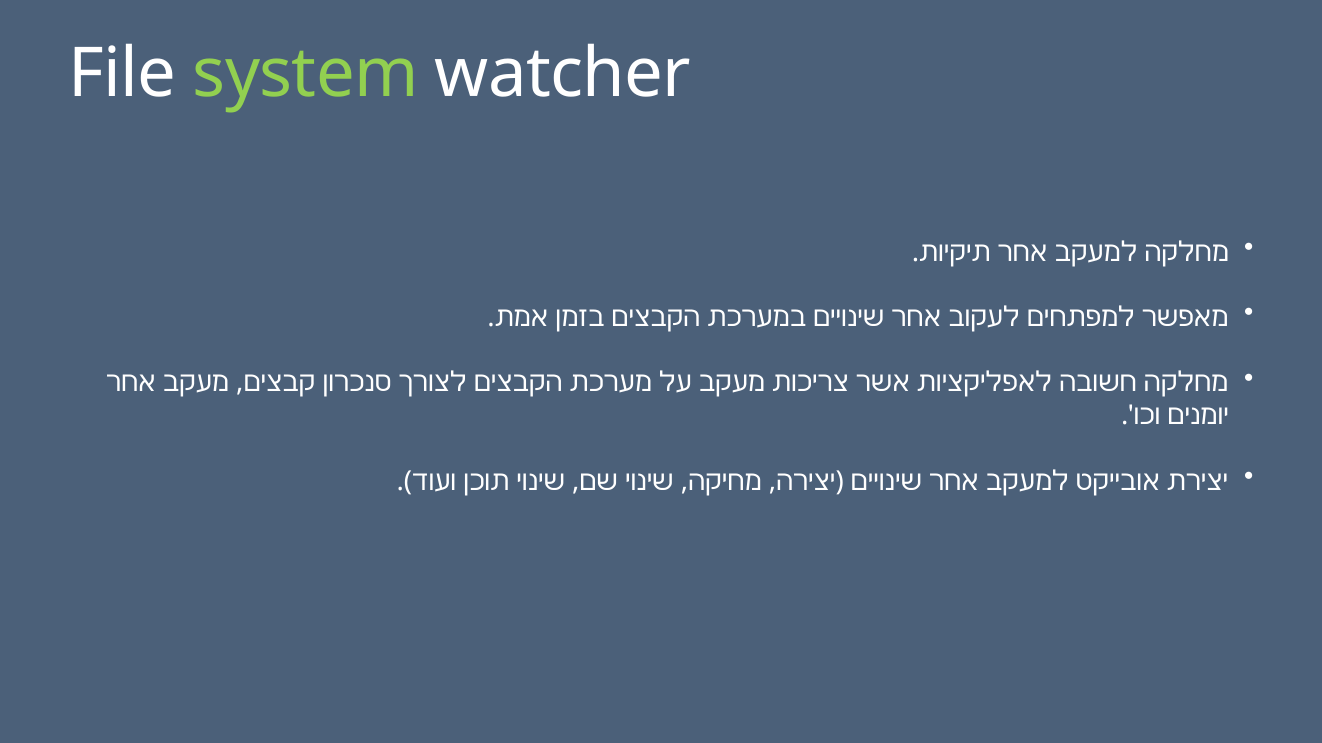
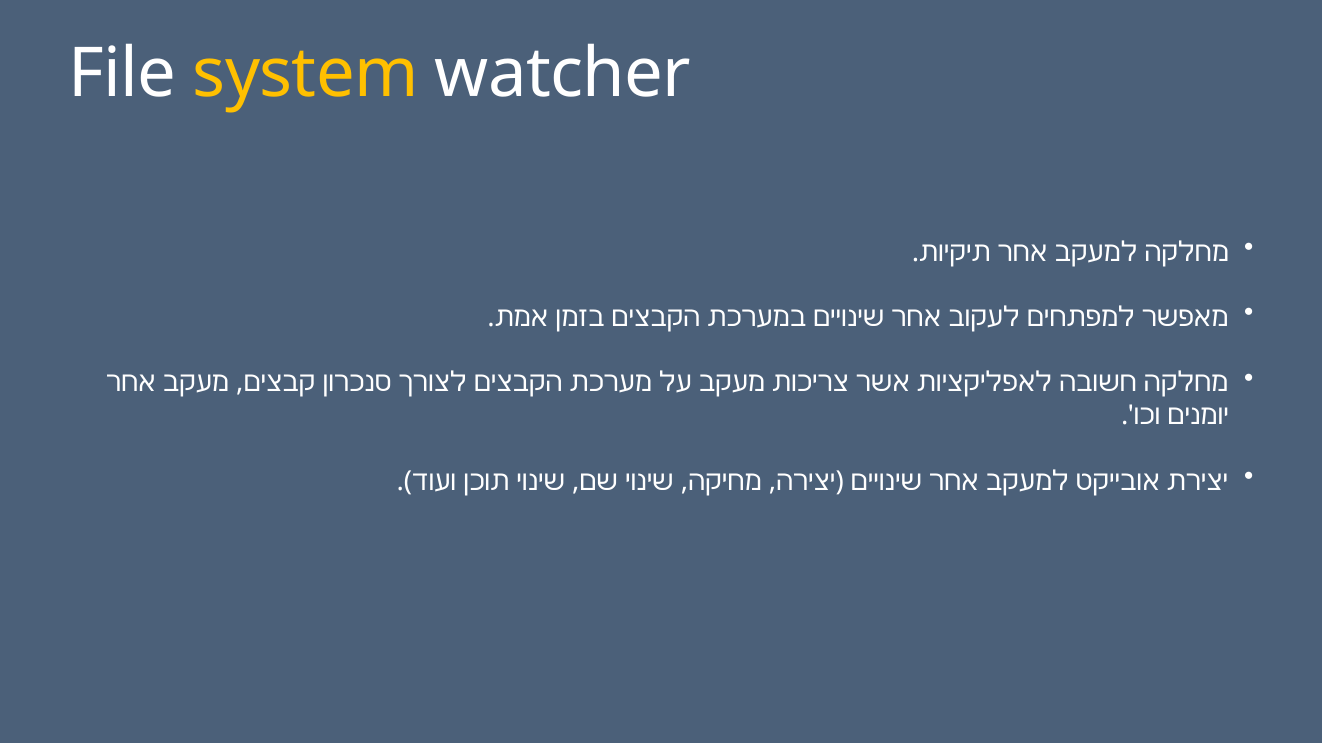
system colour: light green -> yellow
